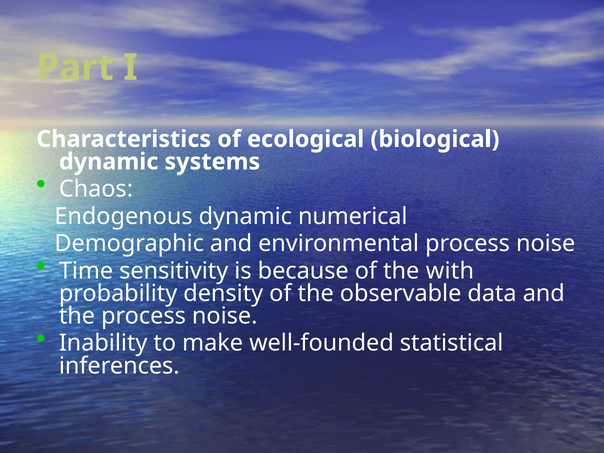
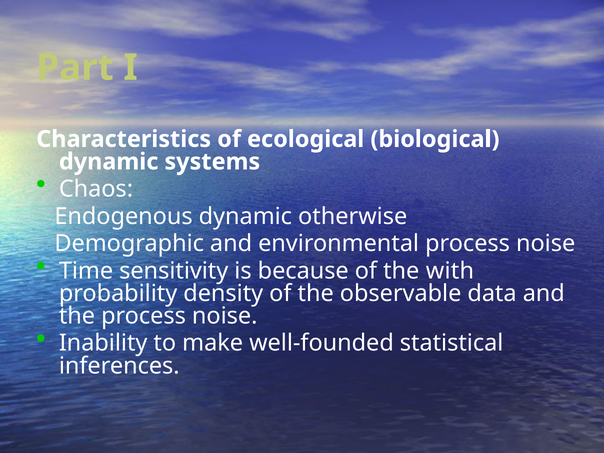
numerical: numerical -> otherwise
